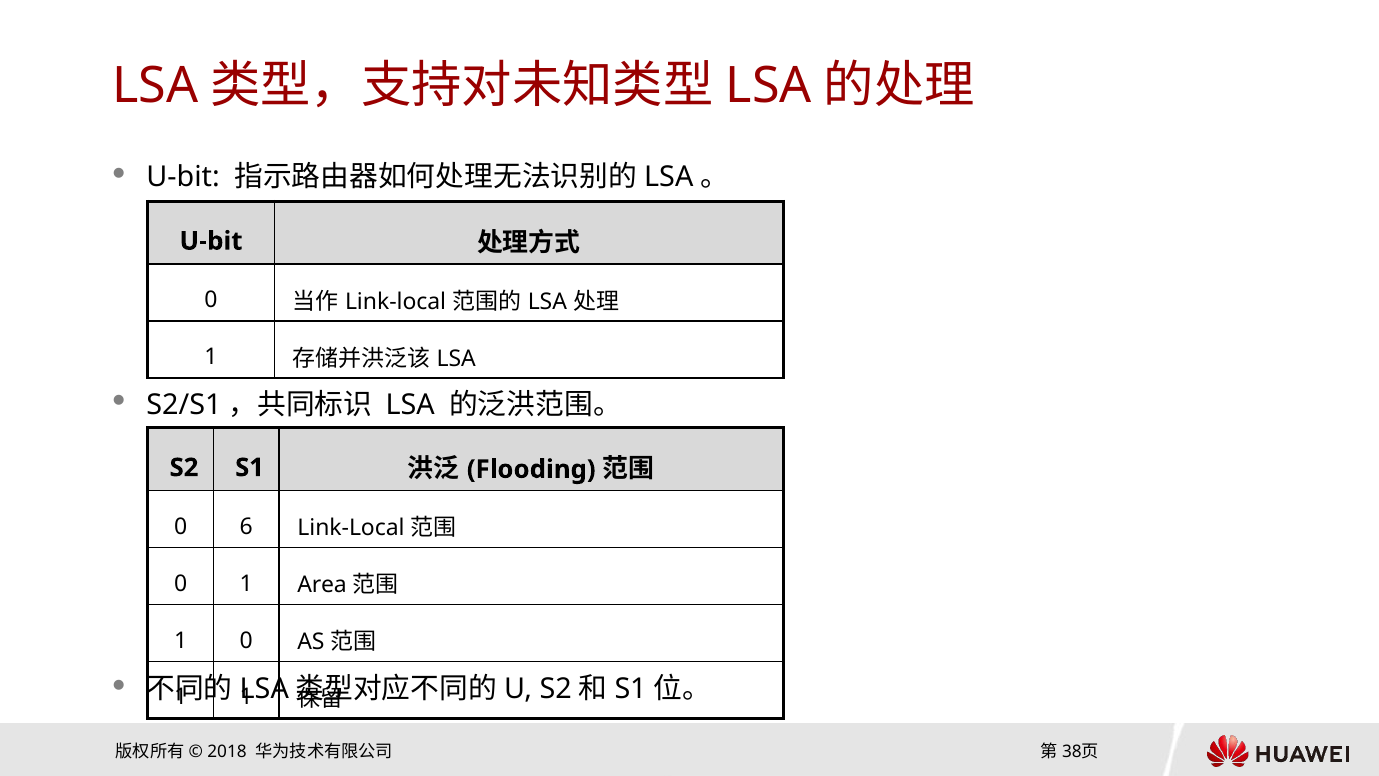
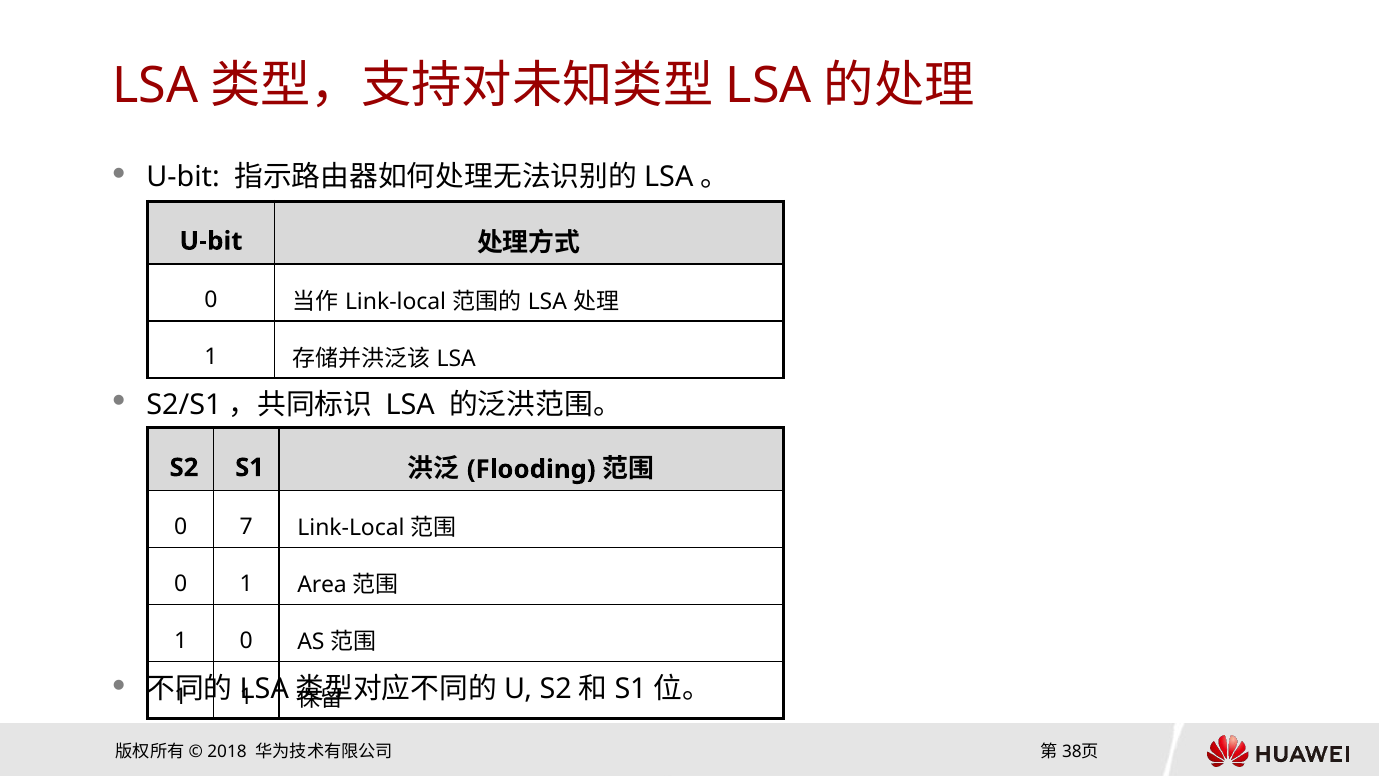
6: 6 -> 7
